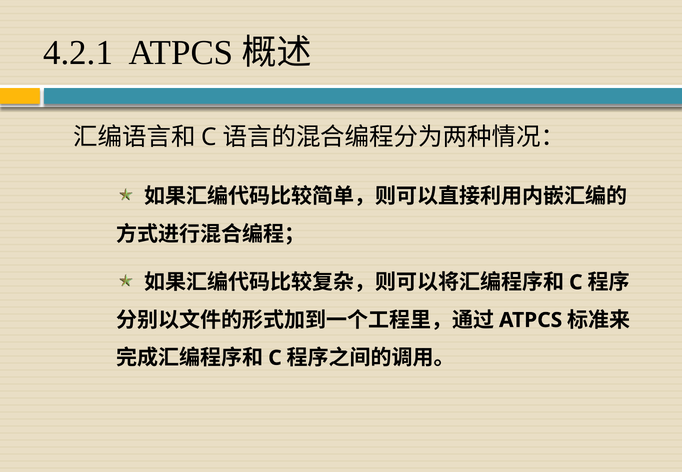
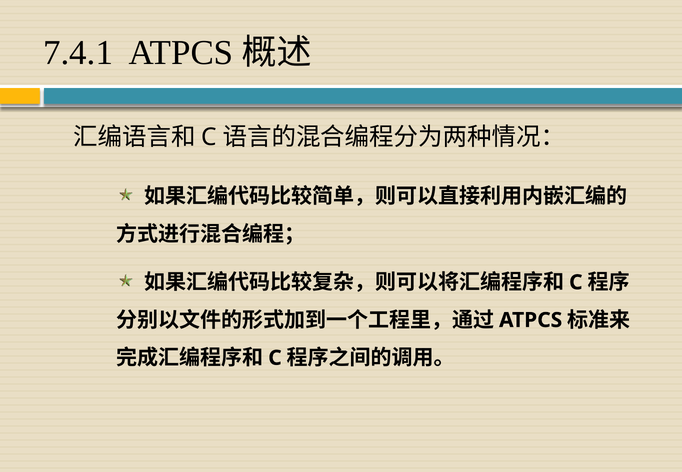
4.2.1: 4.2.1 -> 7.4.1
